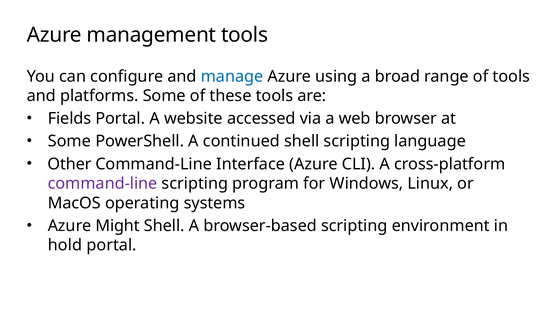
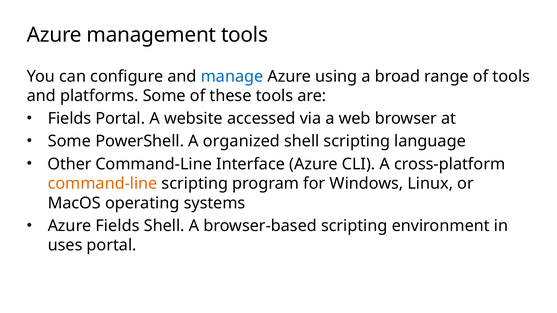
continued: continued -> organized
command-line at (103, 184) colour: purple -> orange
Azure Might: Might -> Fields
hold: hold -> uses
